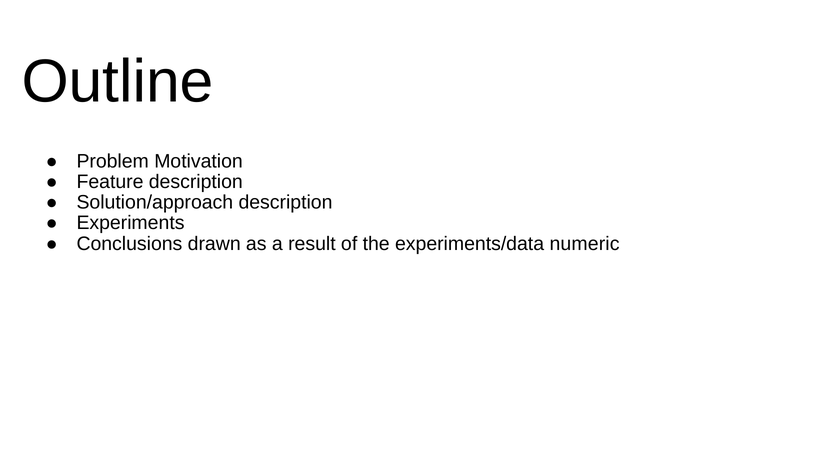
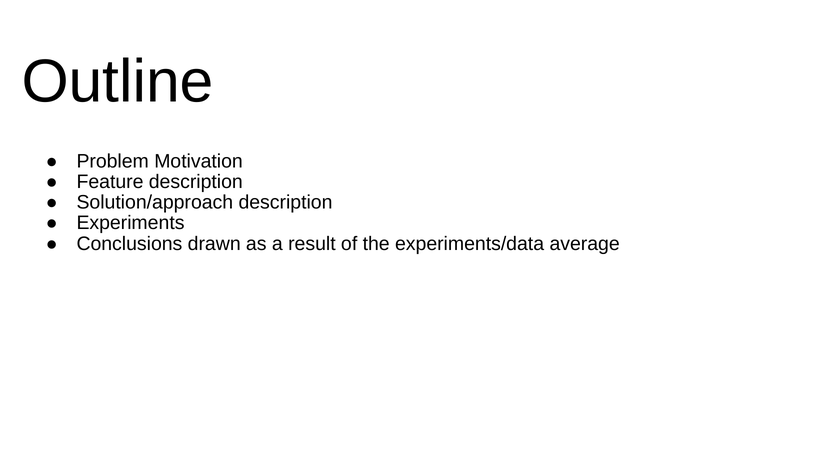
numeric: numeric -> average
